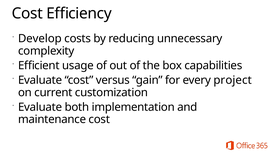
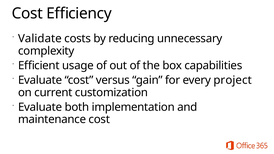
Develop: Develop -> Validate
